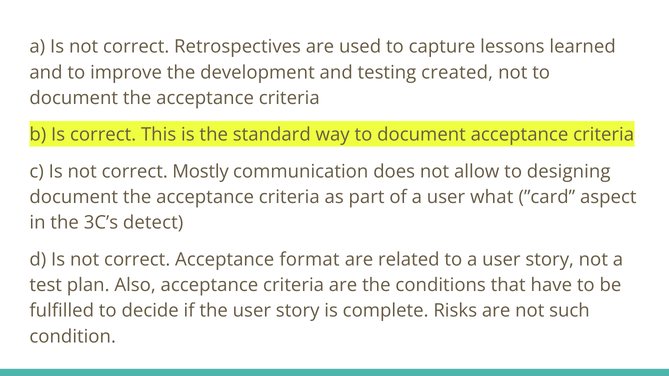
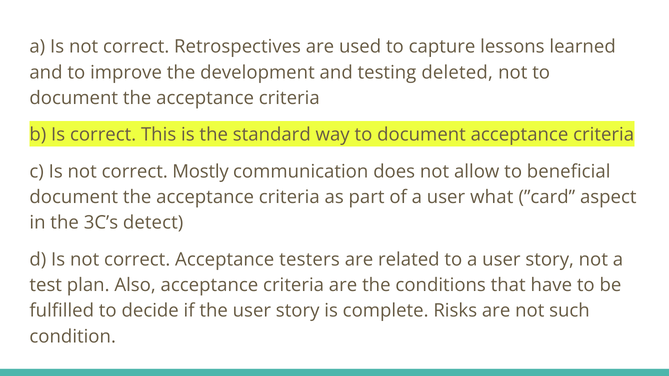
created: created -> deleted
designing: designing -> beneficial
format: format -> testers
